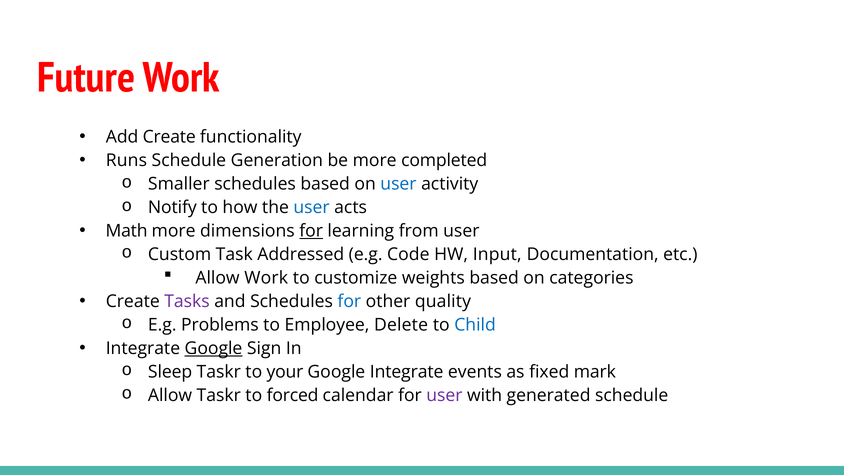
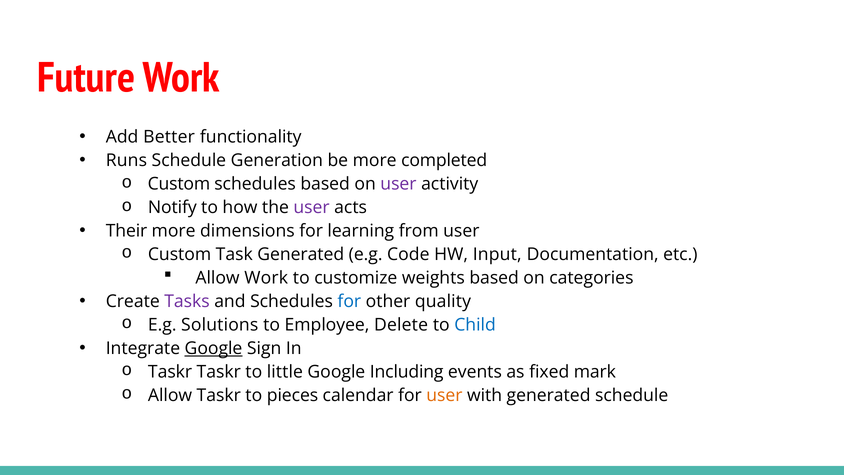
Add Create: Create -> Better
Smaller at (179, 184): Smaller -> Custom
user at (398, 184) colour: blue -> purple
user at (312, 207) colour: blue -> purple
Math: Math -> Their
for at (311, 231) underline: present -> none
Task Addressed: Addressed -> Generated
Problems: Problems -> Solutions
Sleep at (170, 372): Sleep -> Taskr
your: your -> little
Google Integrate: Integrate -> Including
forced: forced -> pieces
user at (444, 395) colour: purple -> orange
